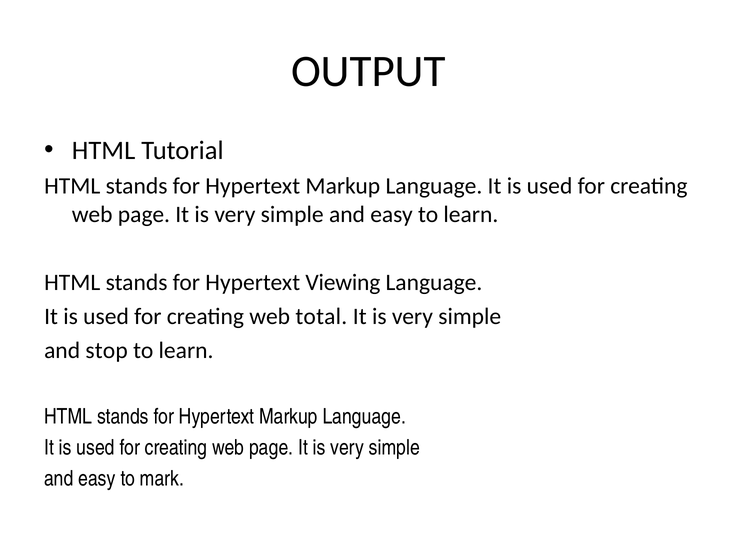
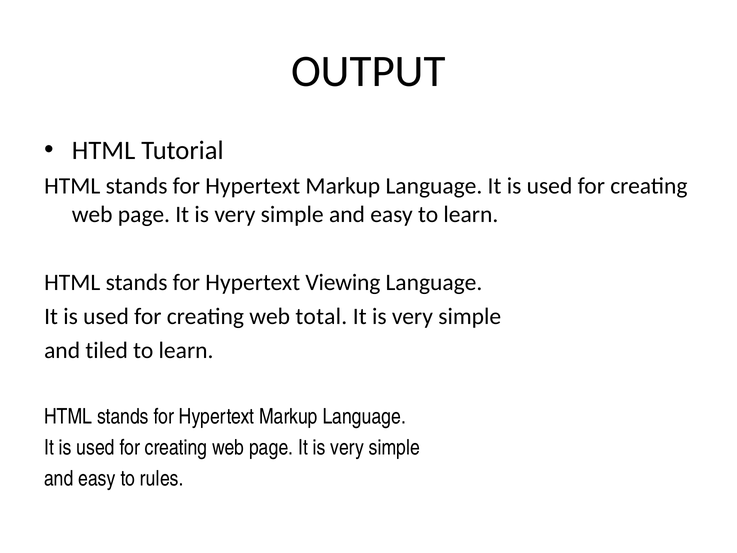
stop: stop -> tiled
mark: mark -> rules
